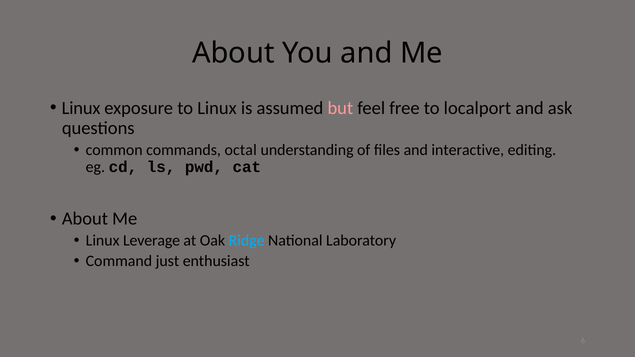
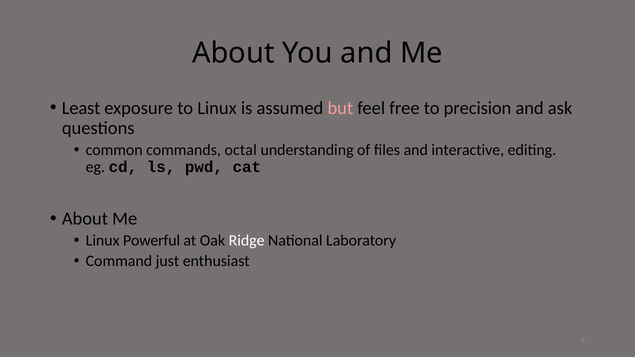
Linux at (81, 108): Linux -> Least
localport: localport -> precision
Leverage: Leverage -> Powerful
Ridge colour: light blue -> white
